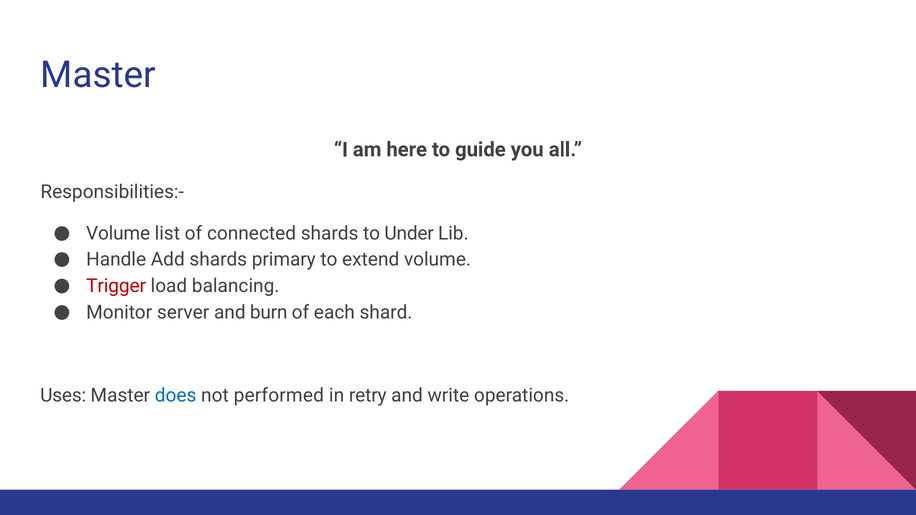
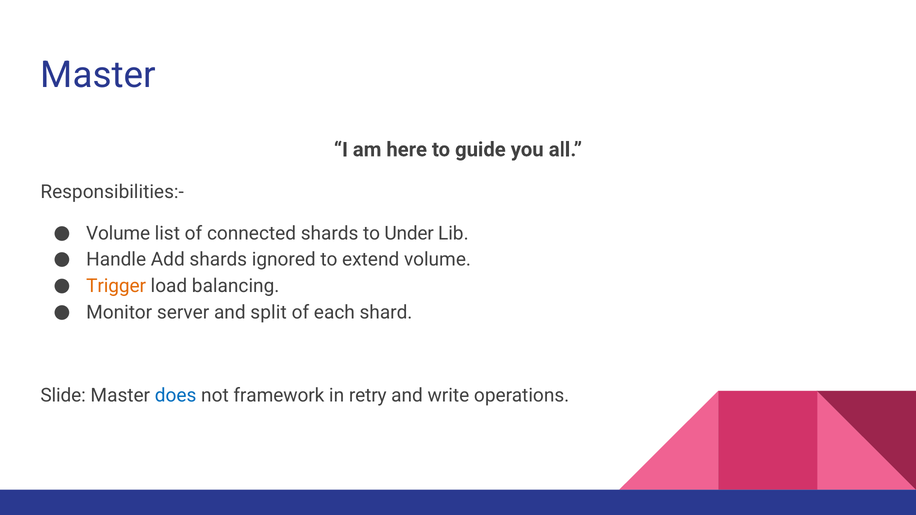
primary: primary -> ignored
Trigger colour: red -> orange
burn: burn -> split
Uses: Uses -> Slide
performed: performed -> framework
